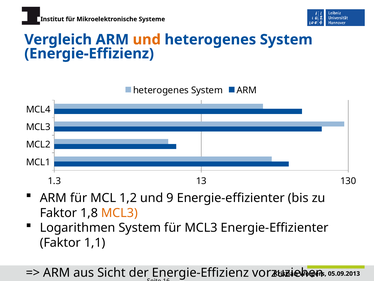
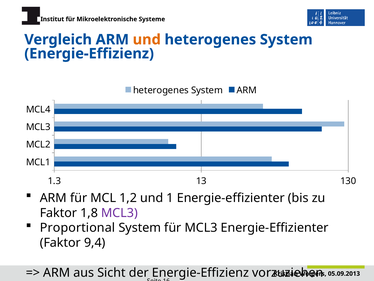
9: 9 -> 1
MCL3 at (119, 213) colour: orange -> purple
Logarithmen: Logarithmen -> Proportional
1,1: 1,1 -> 9,4
